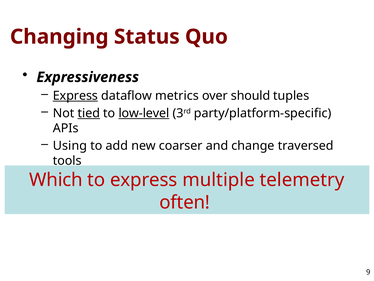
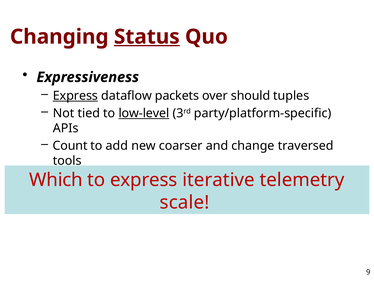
Status underline: none -> present
metrics: metrics -> packets
tied underline: present -> none
Using: Using -> Count
multiple: multiple -> iterative
often: often -> scale
